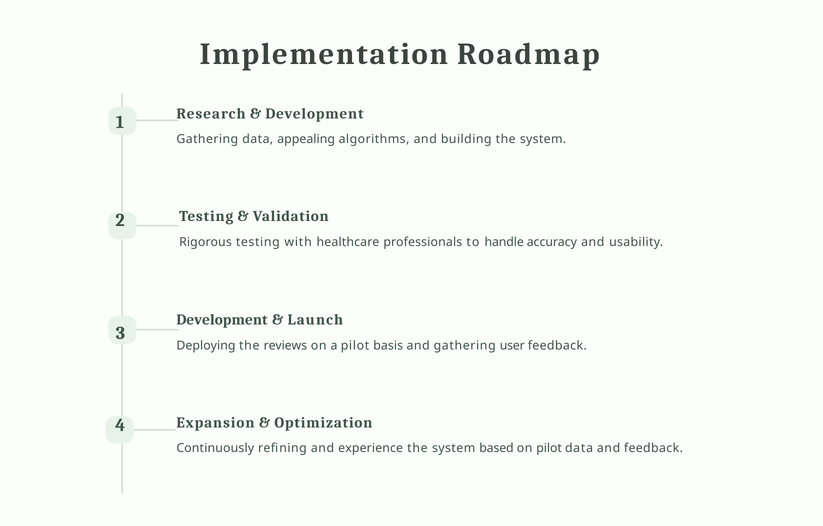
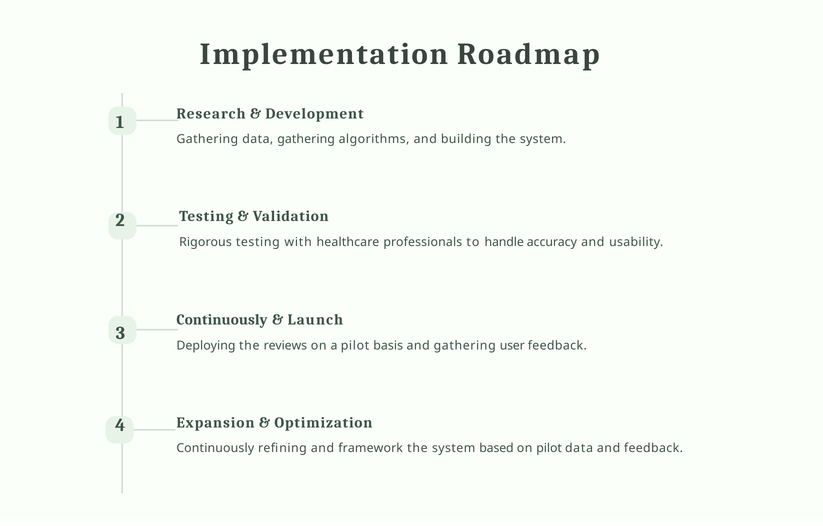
data appealing: appealing -> gathering
Development at (222, 320): Development -> Continuously
experience: experience -> framework
